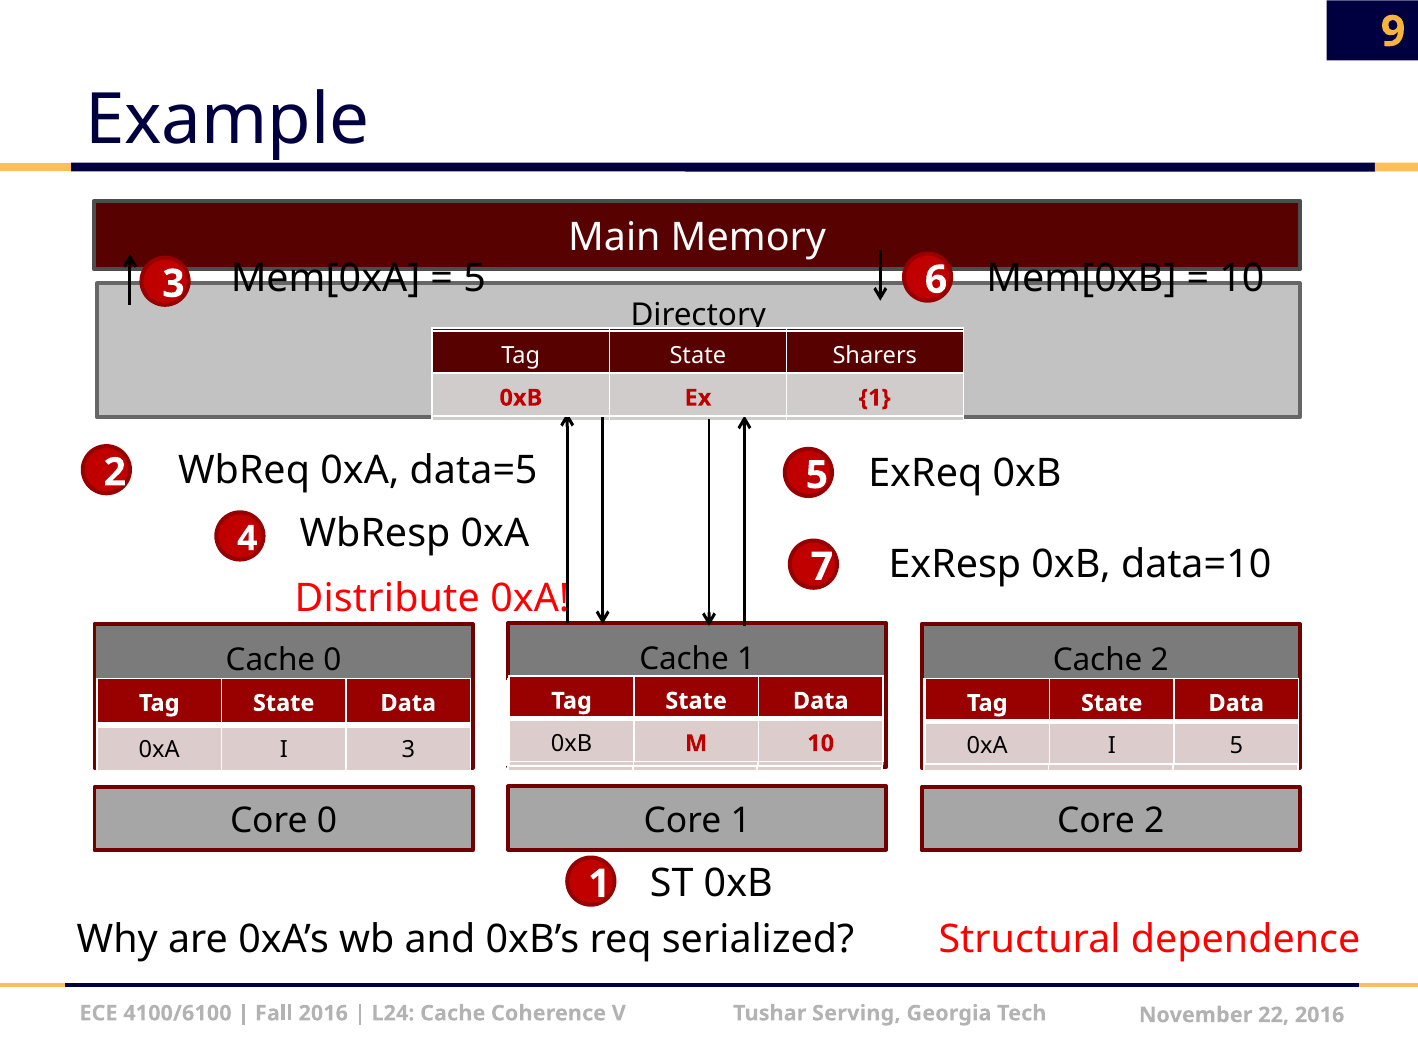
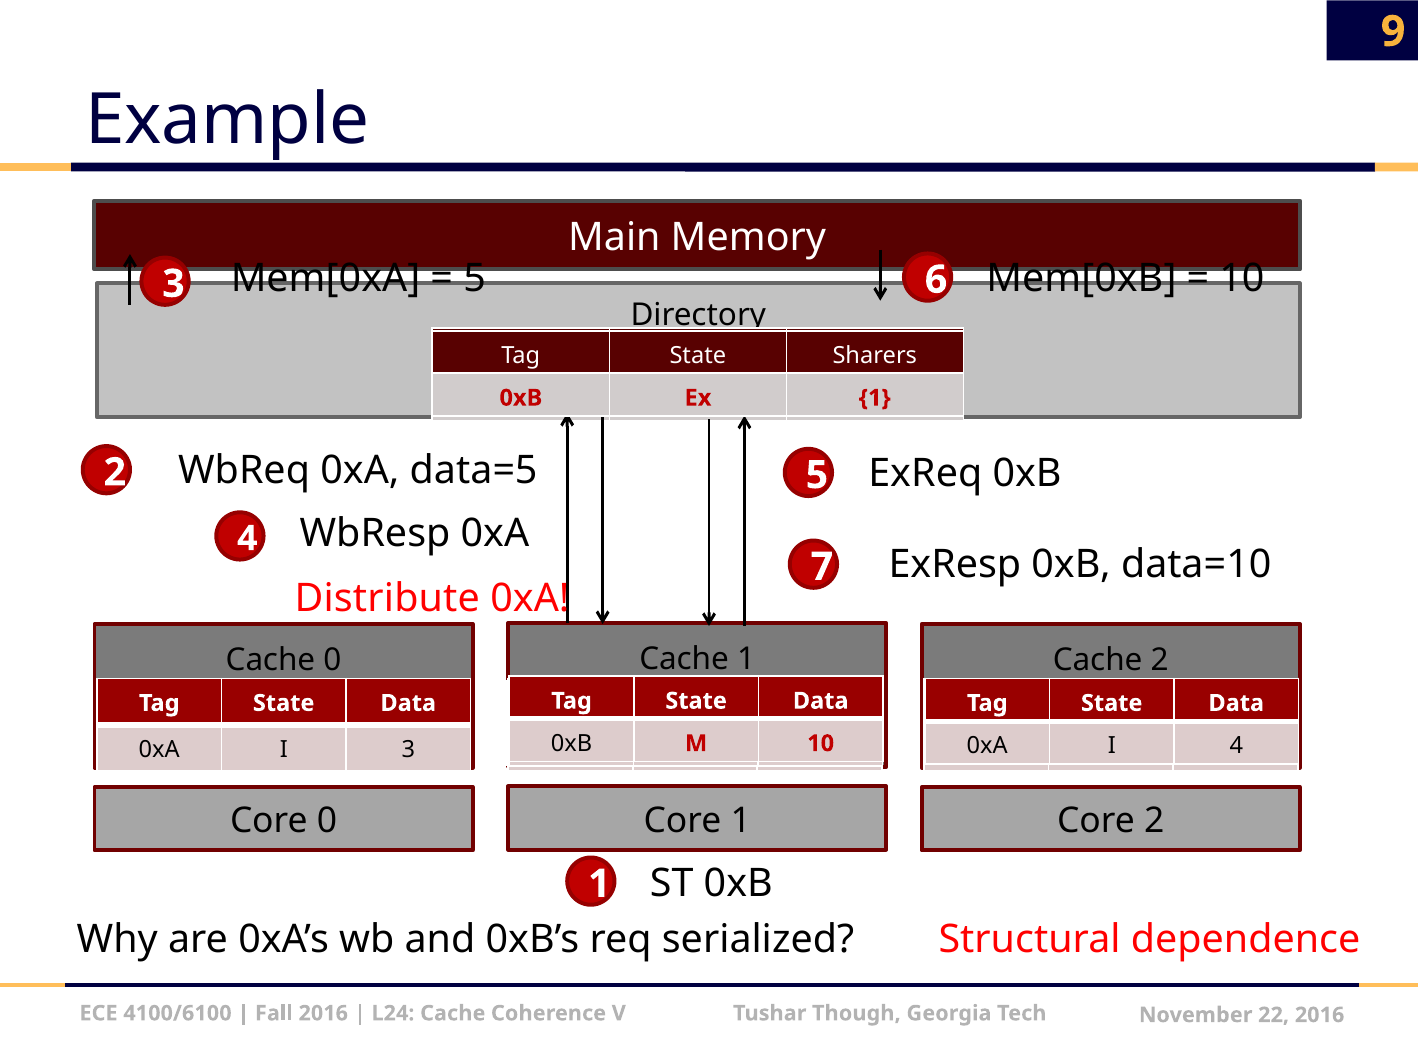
I 5: 5 -> 4
Serving: Serving -> Though
